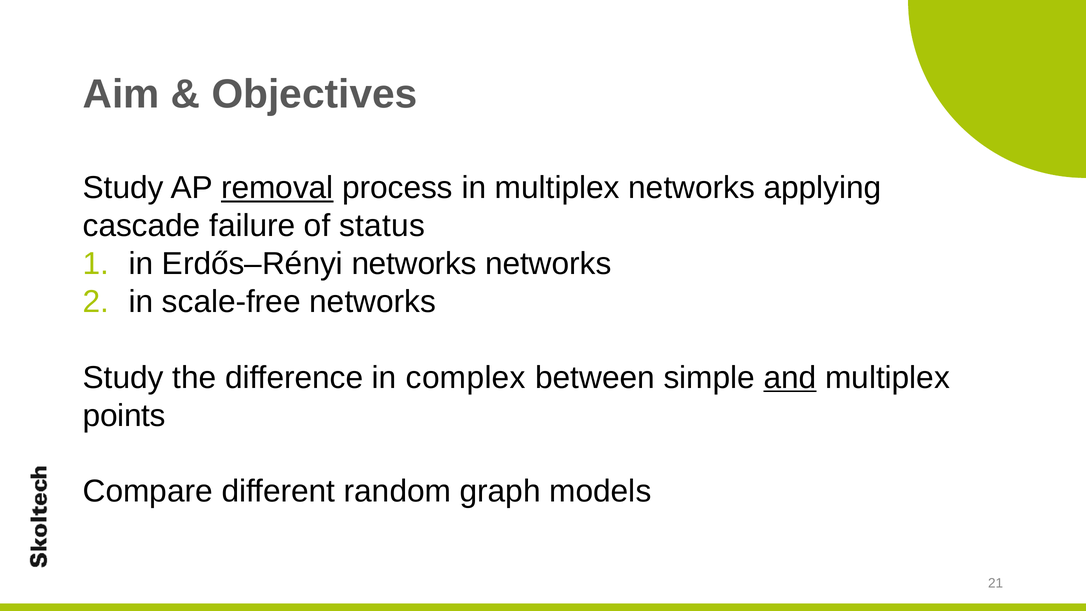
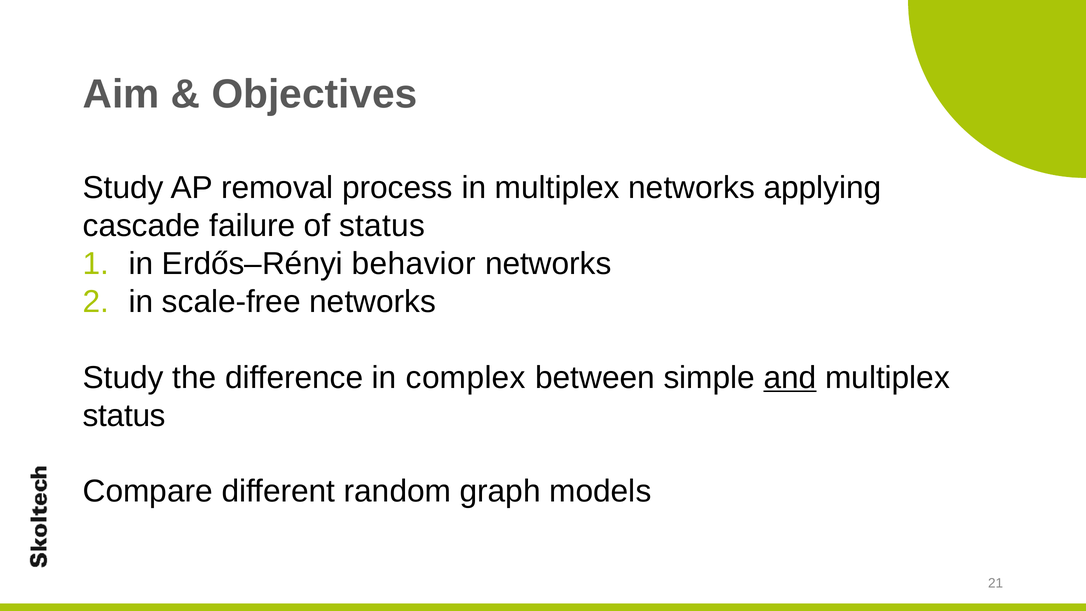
removal underline: present -> none
Erdős–Rényi networks: networks -> behavior
points at (124, 415): points -> status
